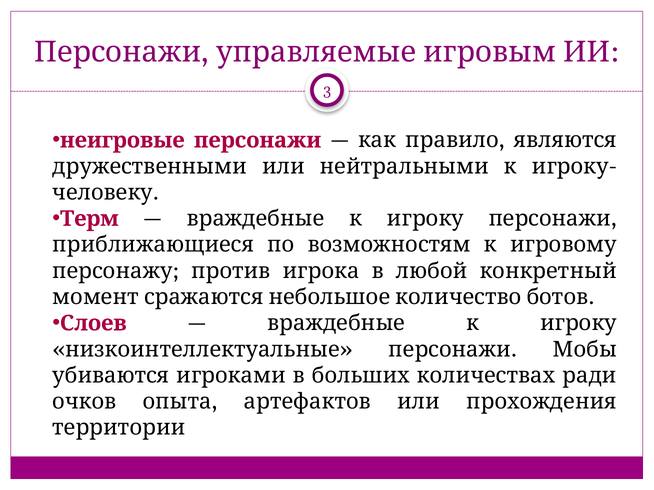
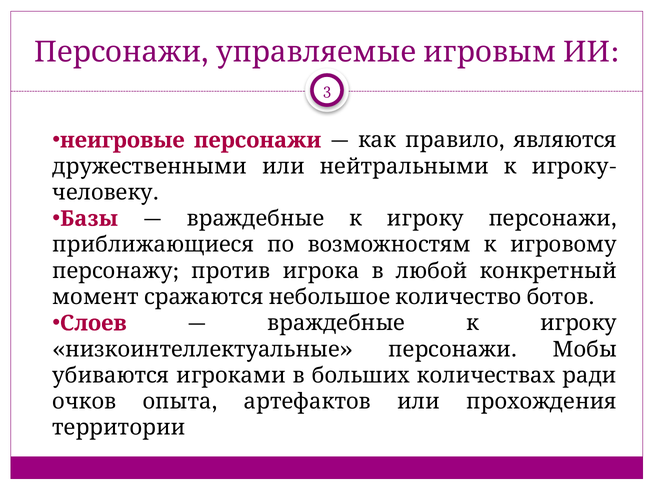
Терм: Терм -> Базы
